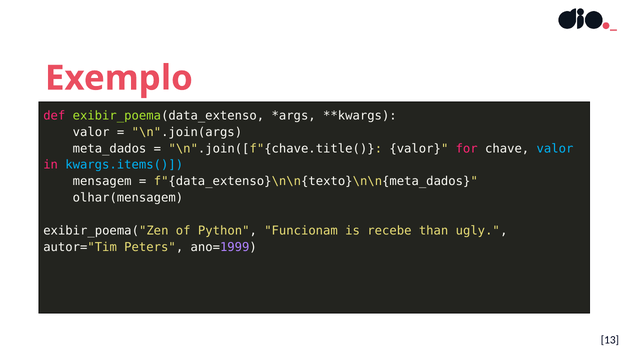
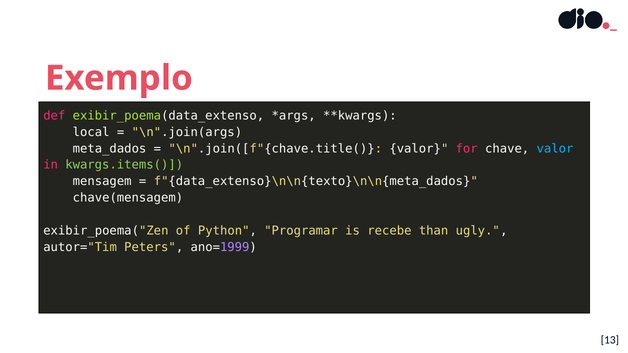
valor at (91, 132): valor -> local
kwargs.items( colour: light blue -> light green
olhar(mensagem: olhar(mensagem -> chave(mensagem
Funcionam: Funcionam -> Programar
